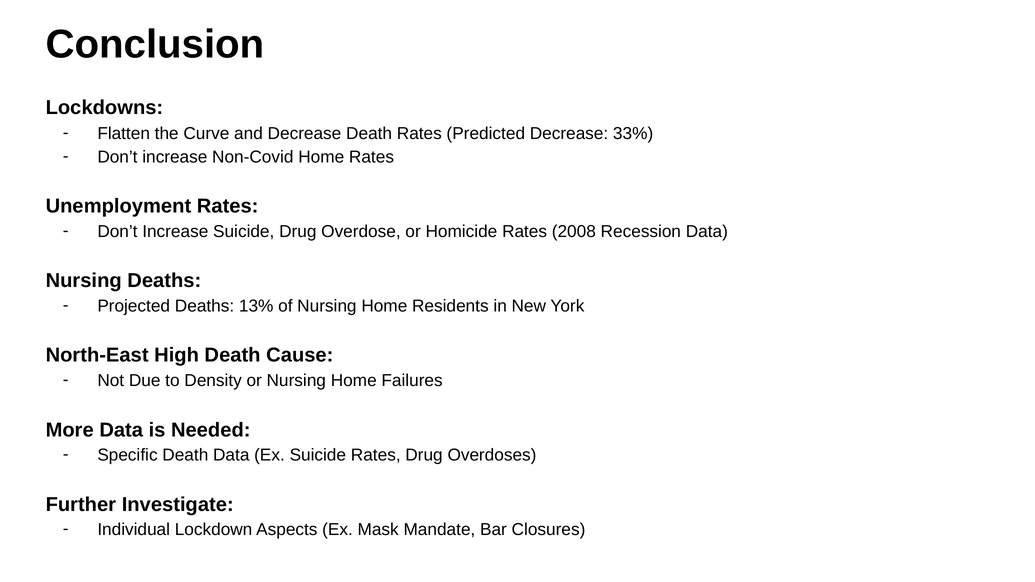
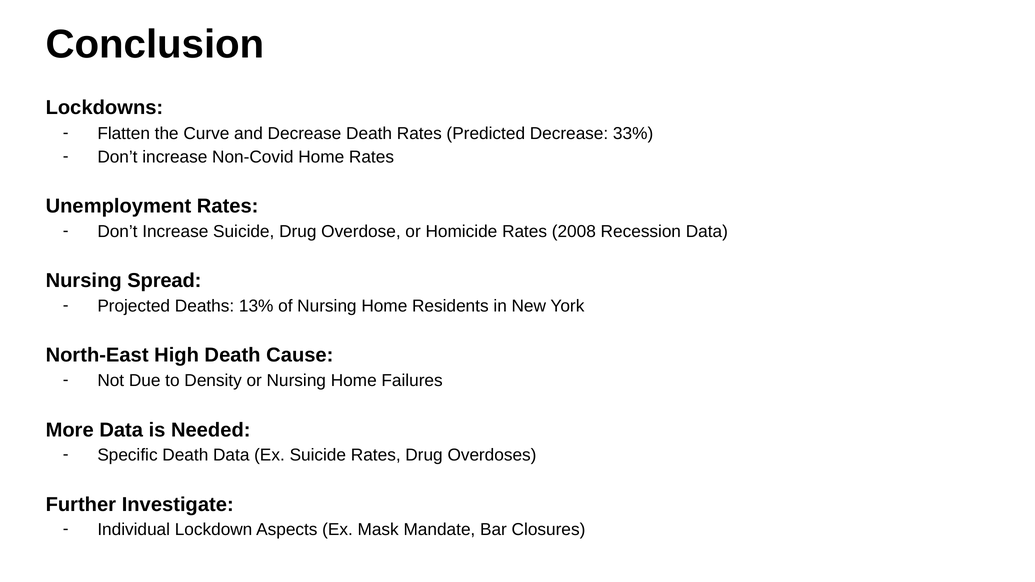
Nursing Deaths: Deaths -> Spread
